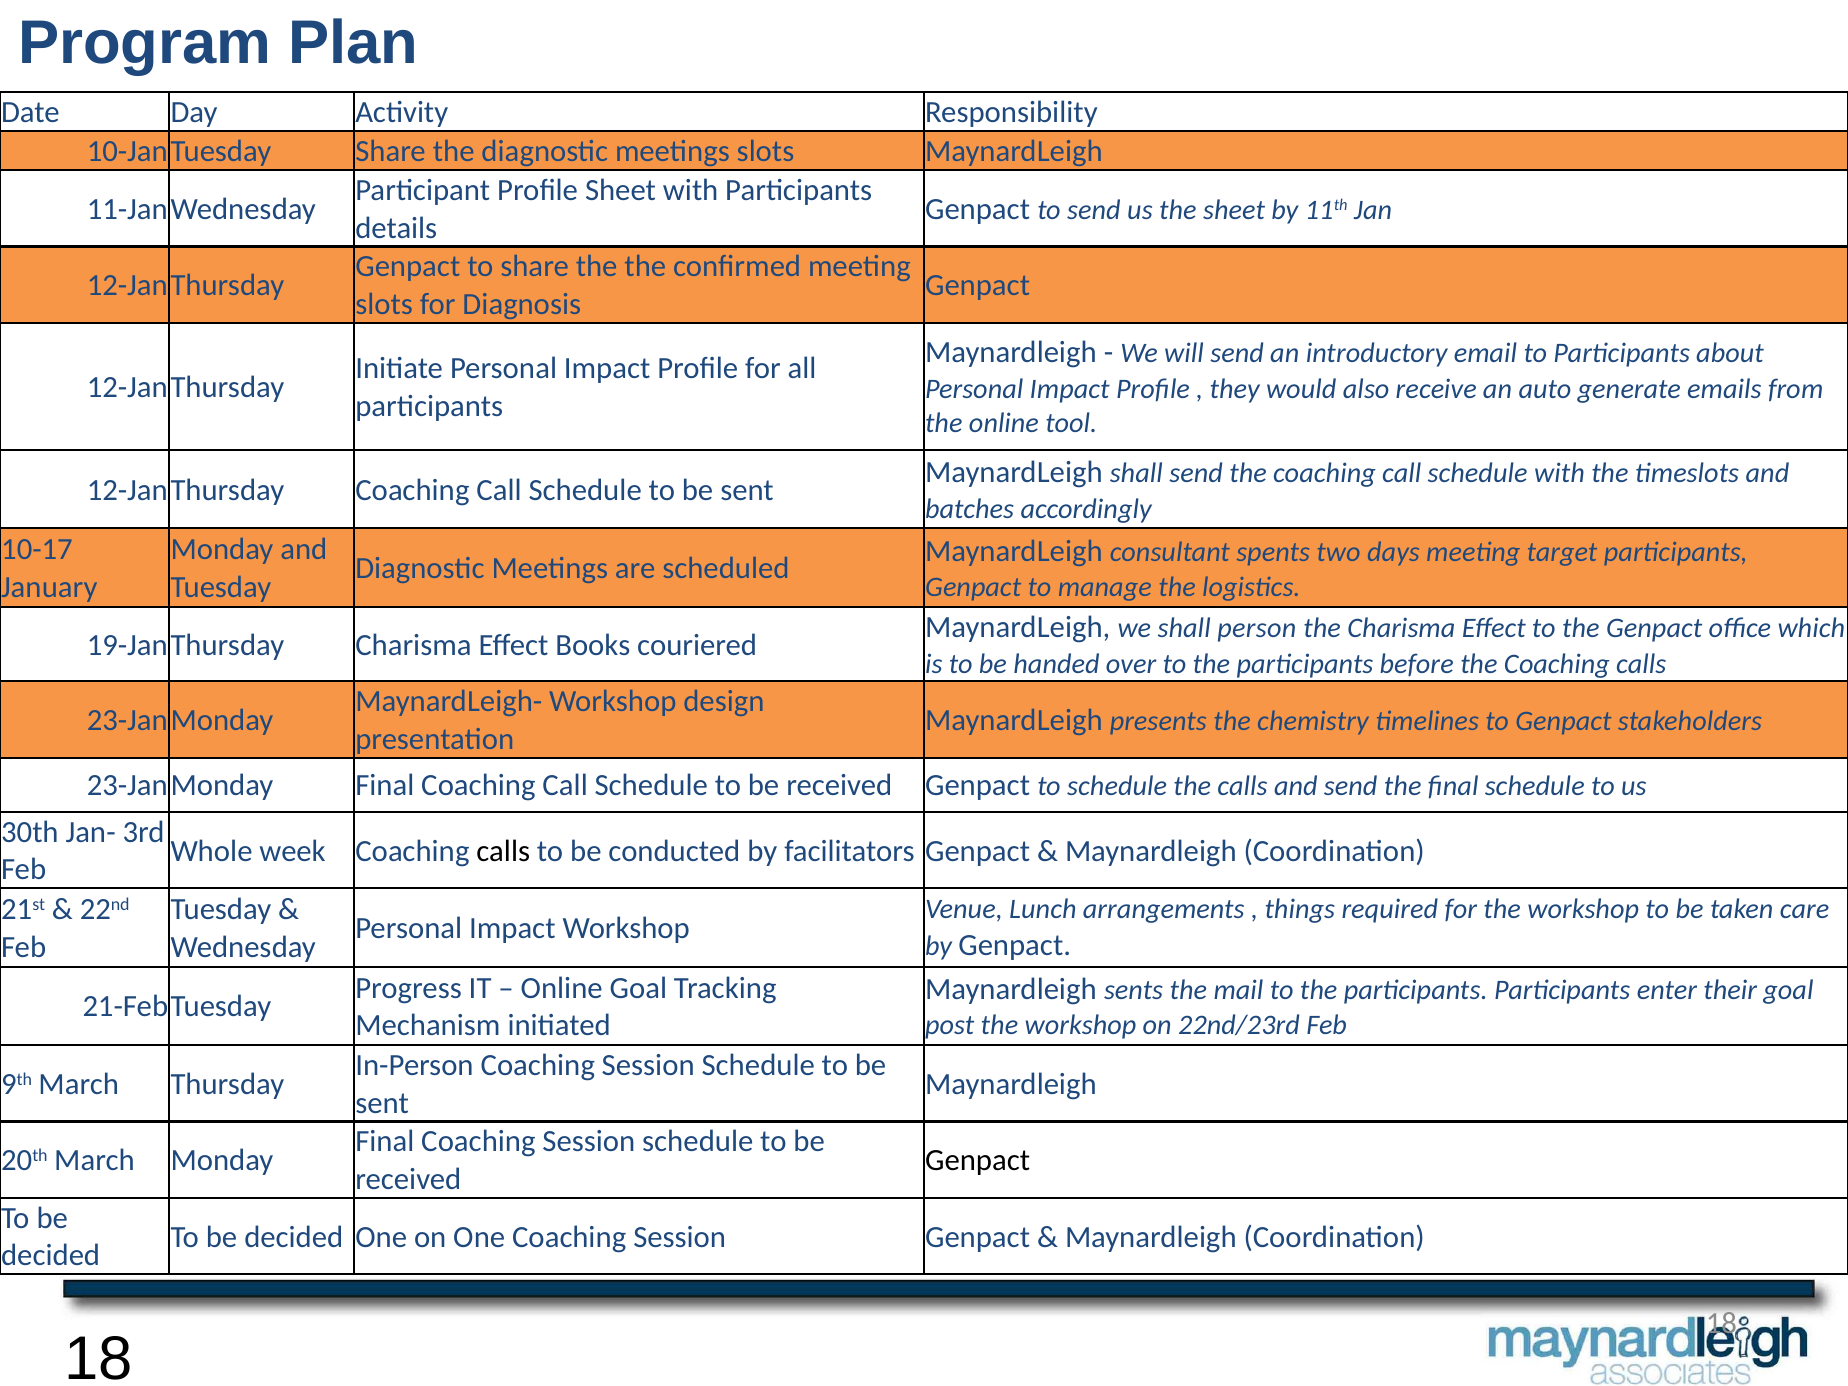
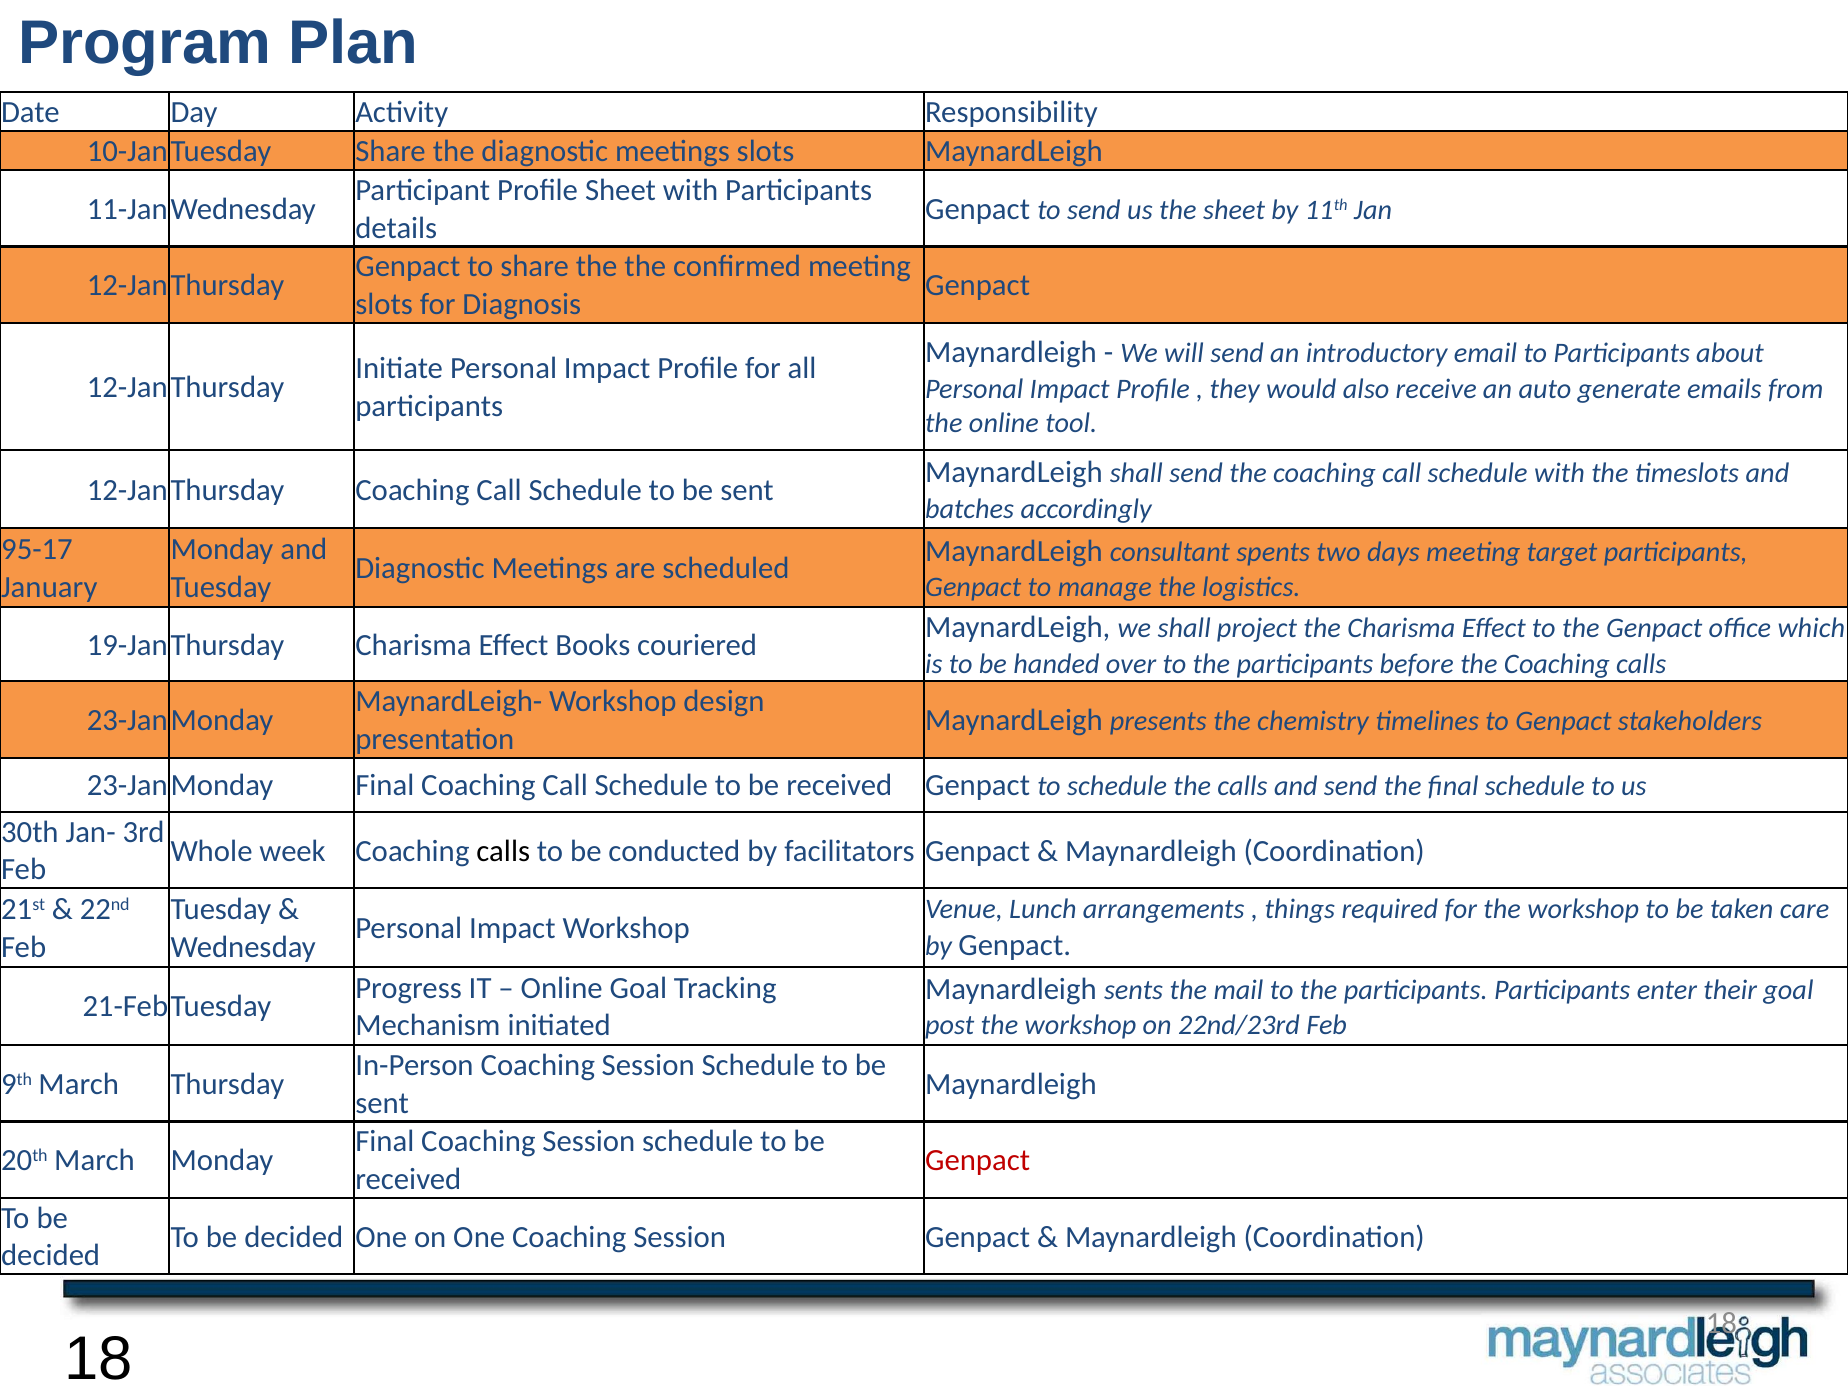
10-17: 10-17 -> 95-17
person: person -> project
Genpact at (978, 1161) colour: black -> red
